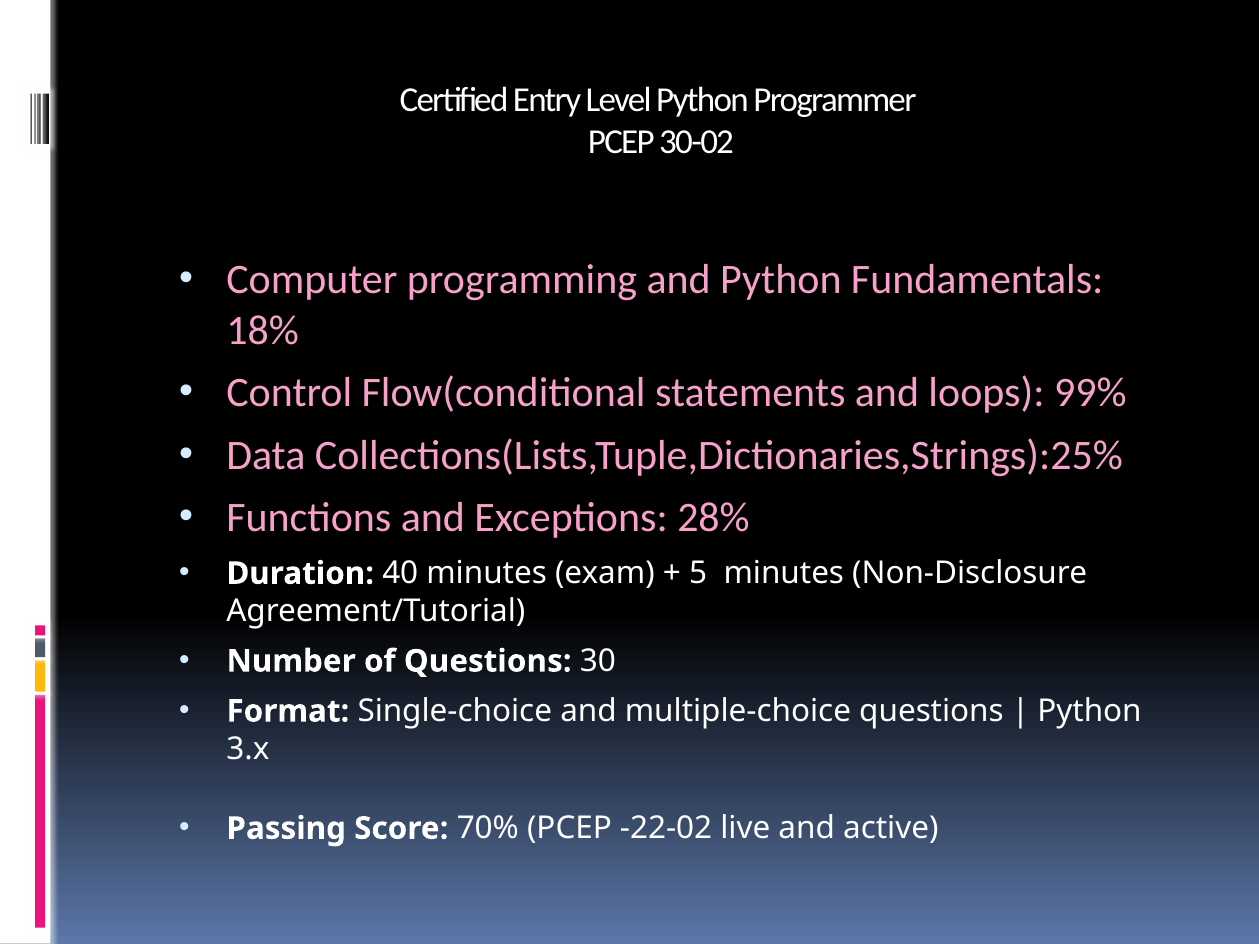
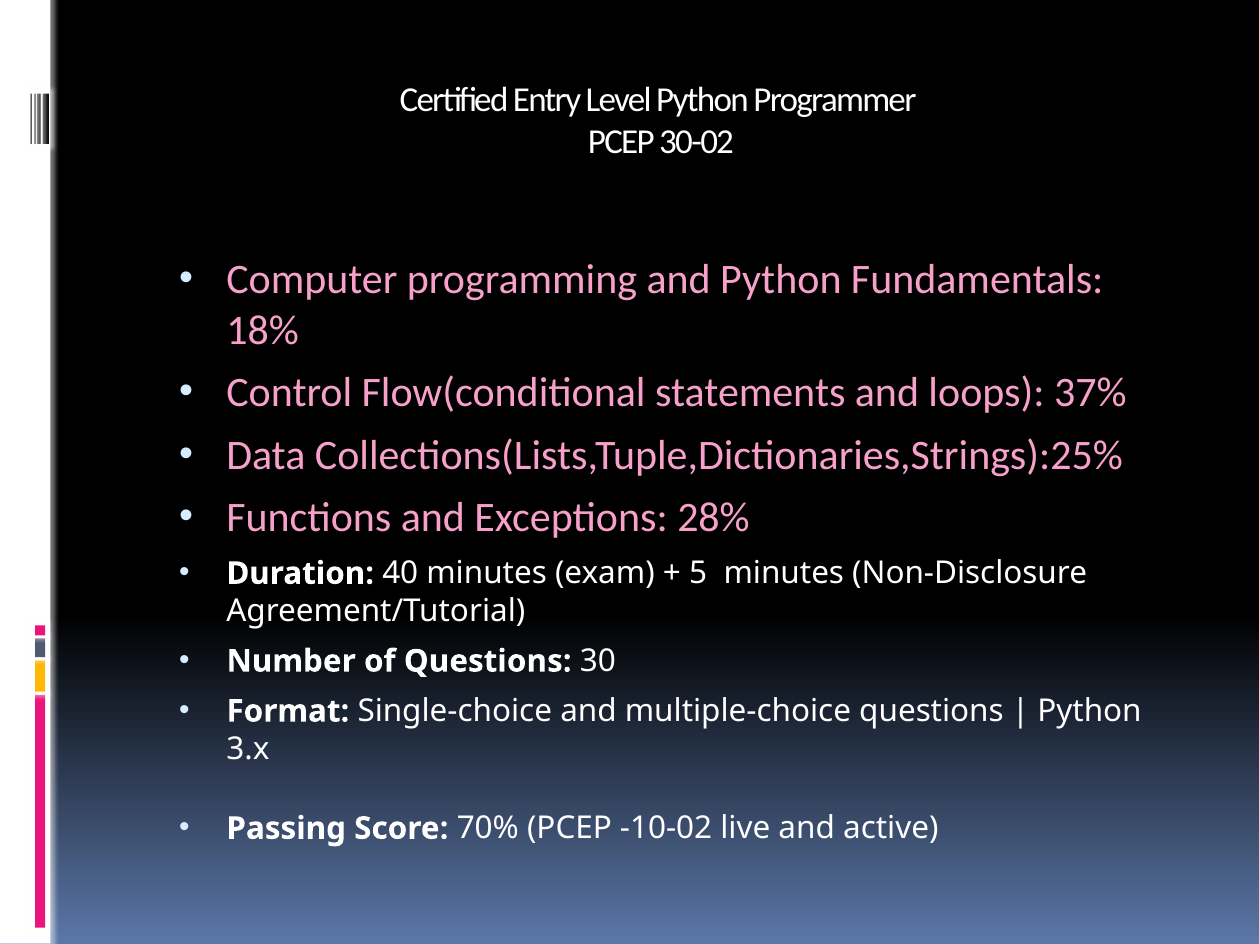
99%: 99% -> 37%
-22-02: -22-02 -> -10-02
